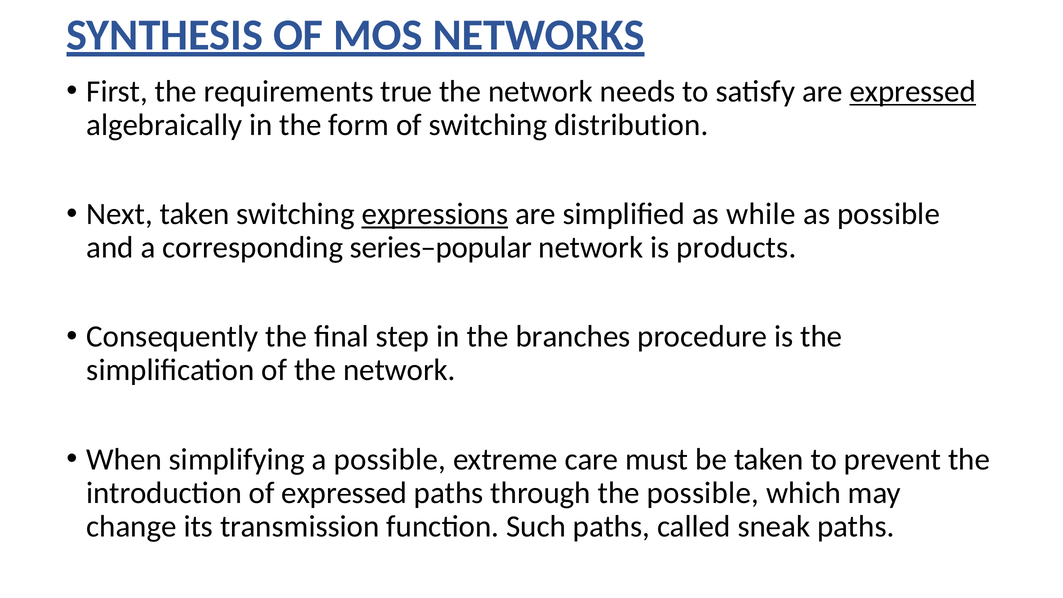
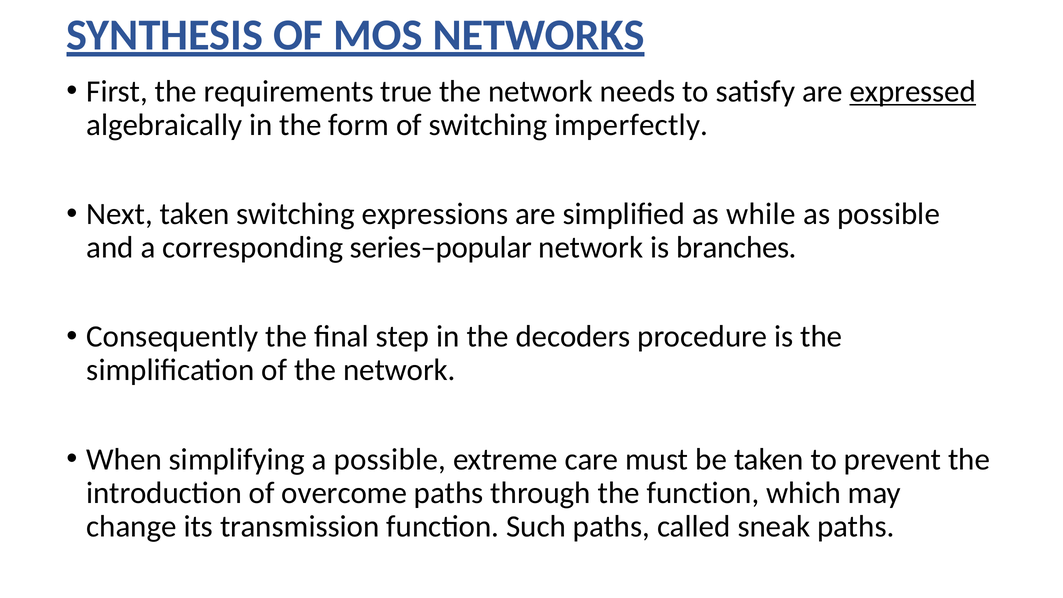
distribution: distribution -> imperfectly
expressions underline: present -> none
products: products -> branches
branches: branches -> decoders
of expressed: expressed -> overcome
the possible: possible -> function
